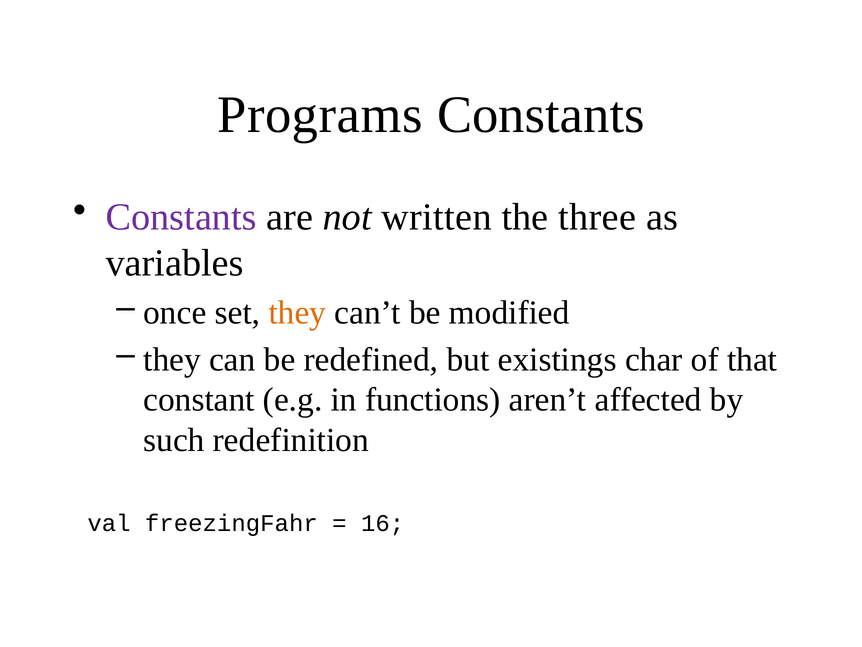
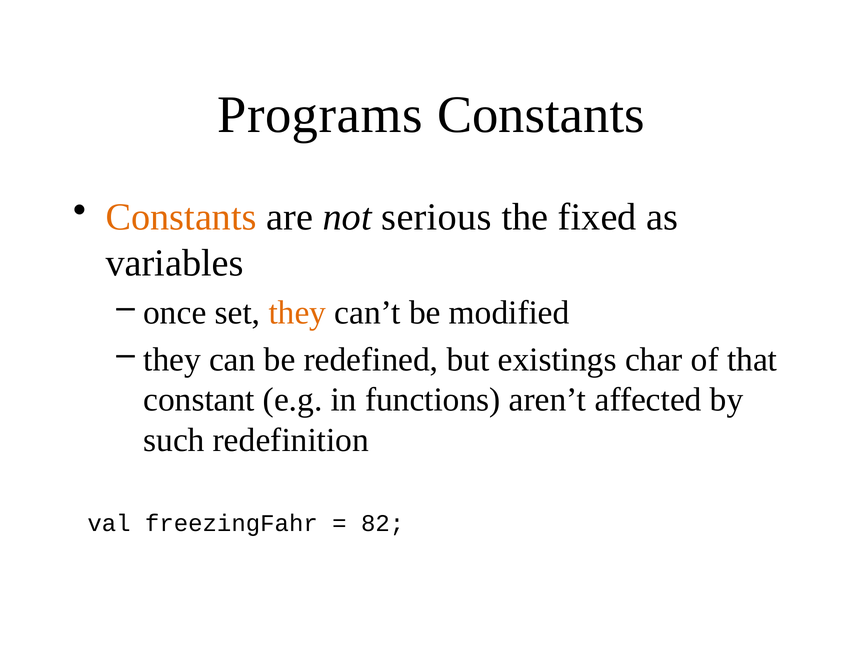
Constants at (181, 217) colour: purple -> orange
written: written -> serious
three: three -> fixed
16: 16 -> 82
